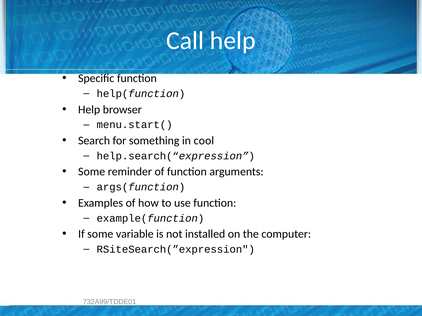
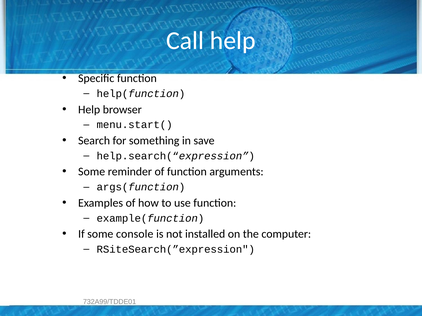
cool: cool -> save
variable: variable -> console
